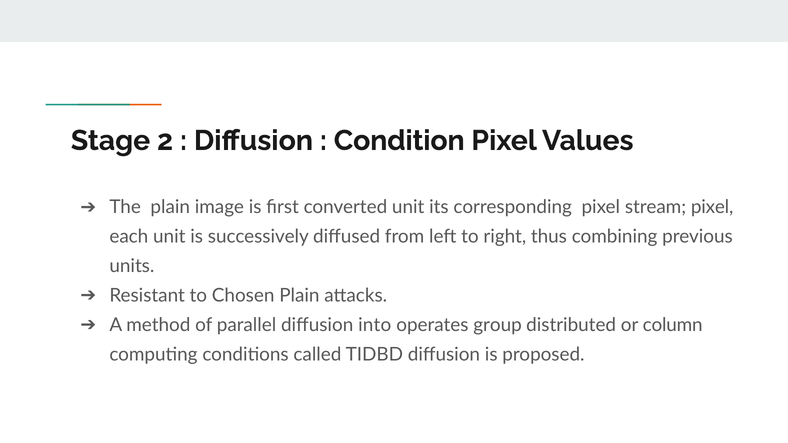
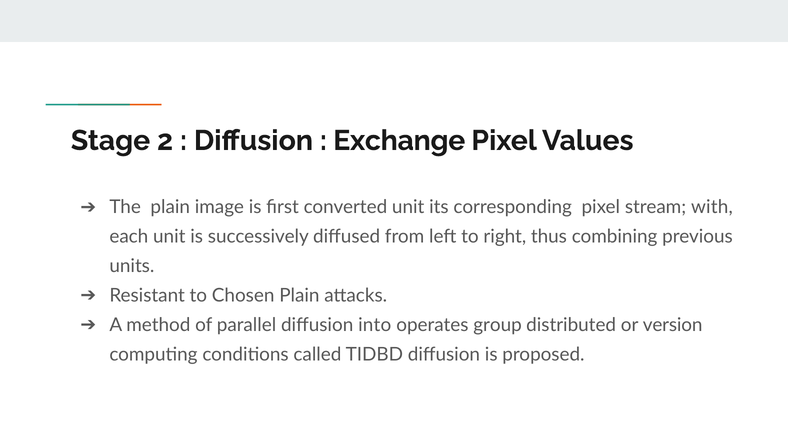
Condition: Condition -> Exchange
stream pixel: pixel -> with
column: column -> version
